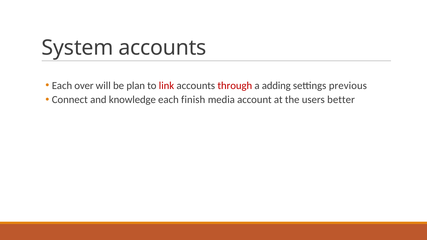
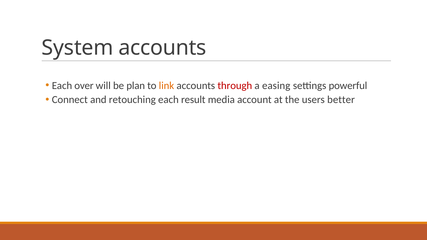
link colour: red -> orange
adding: adding -> easing
previous: previous -> powerful
knowledge: knowledge -> retouching
finish: finish -> result
